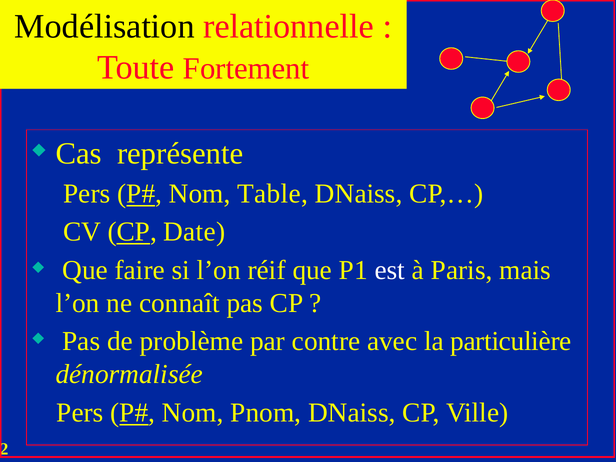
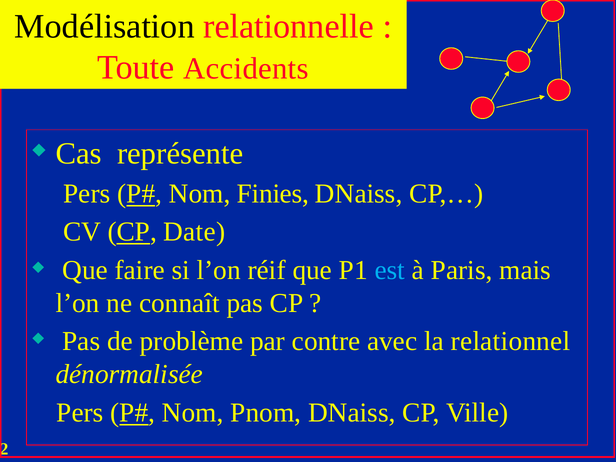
Fortement: Fortement -> Accidents
Table: Table -> Finies
est colour: white -> light blue
particulière: particulière -> relationnel
